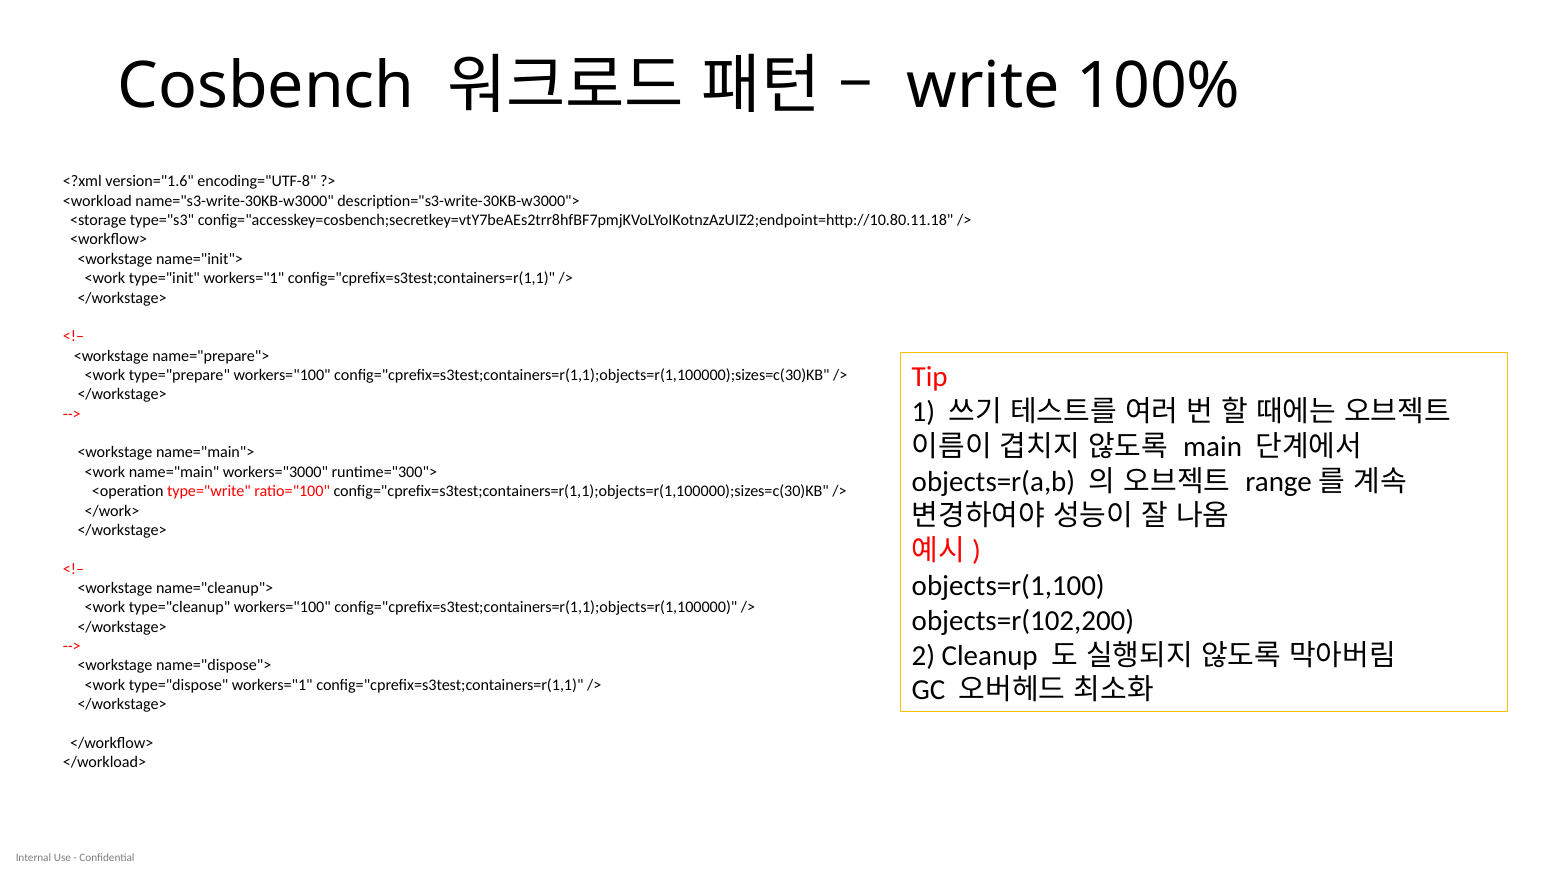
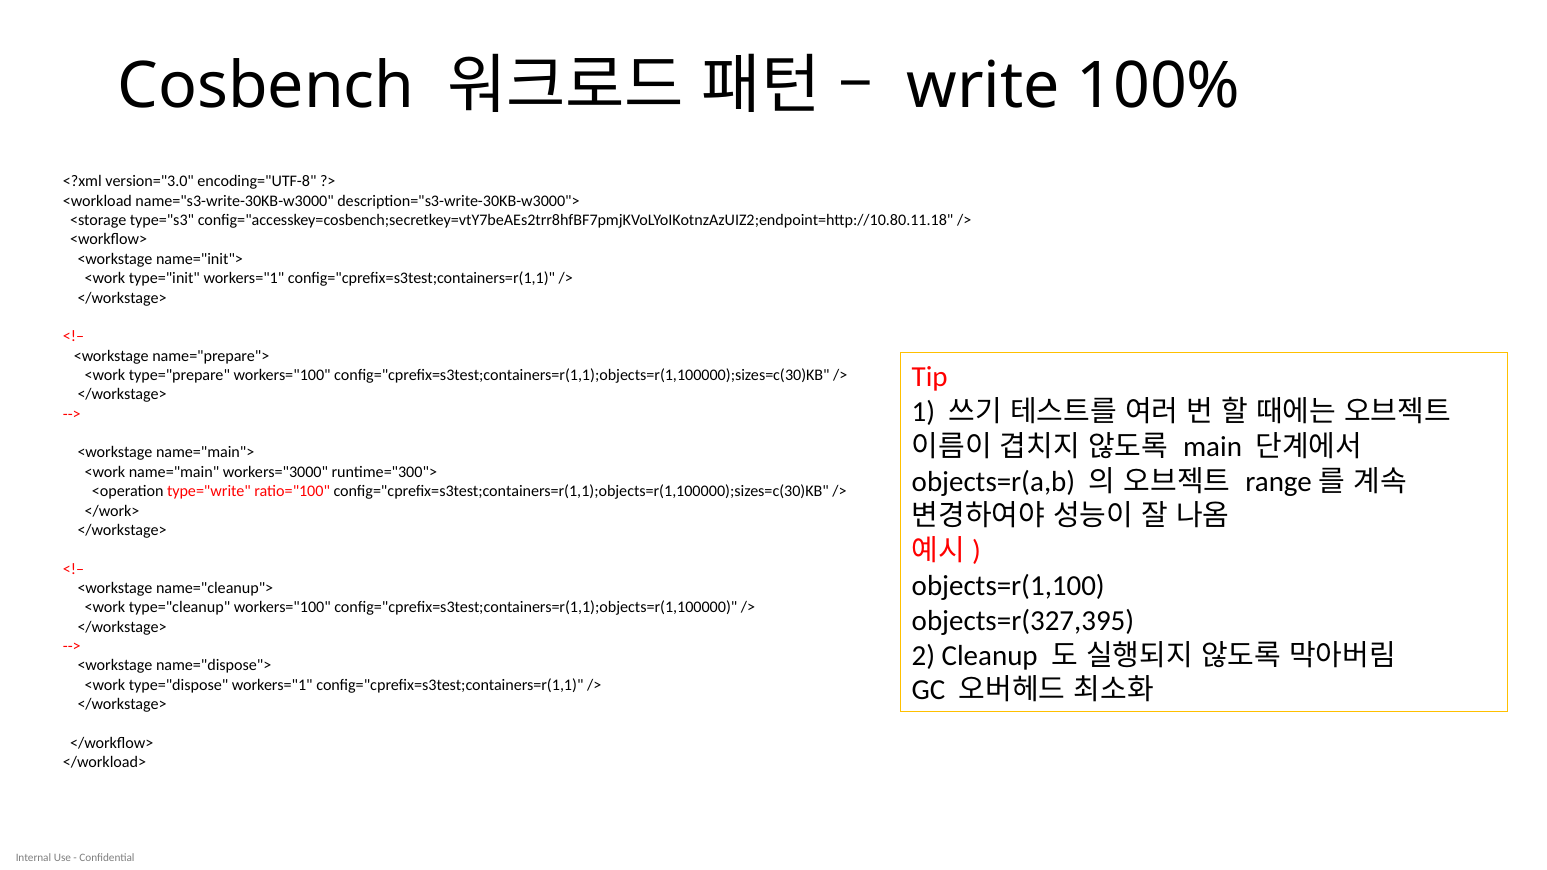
version="1.6: version="1.6 -> version="3.0
objects=r(102,200: objects=r(102,200 -> objects=r(327,395
